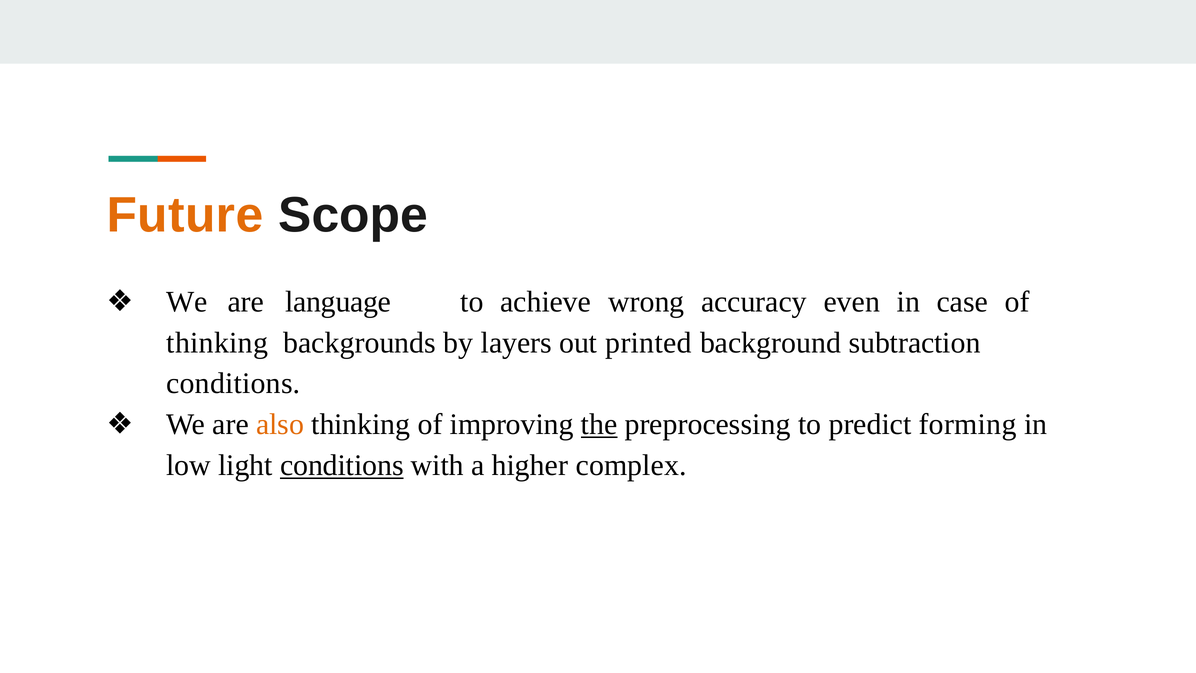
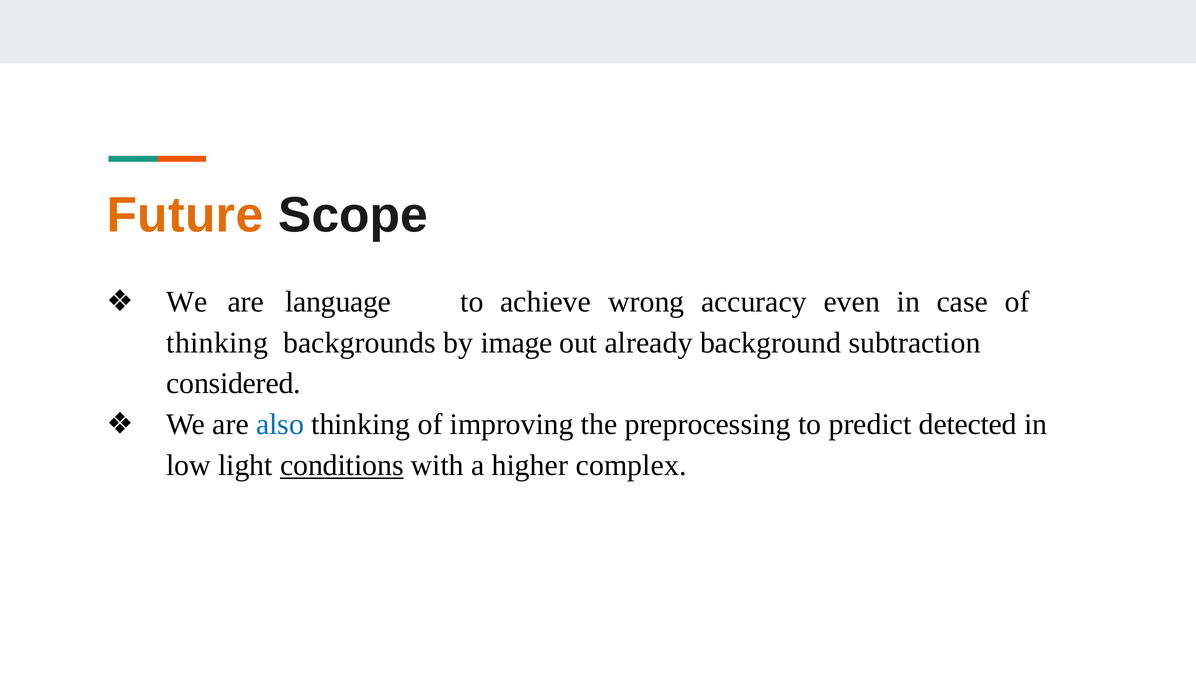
layers: layers -> image
printed: printed -> already
conditions at (233, 383): conditions -> considered
also colour: orange -> blue
the underline: present -> none
forming: forming -> detected
